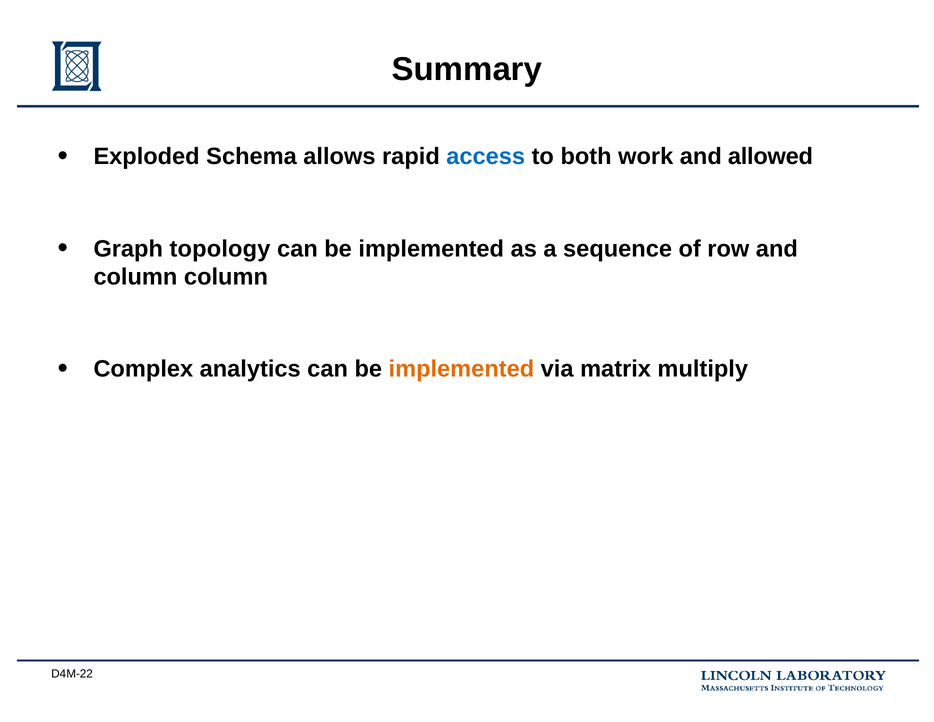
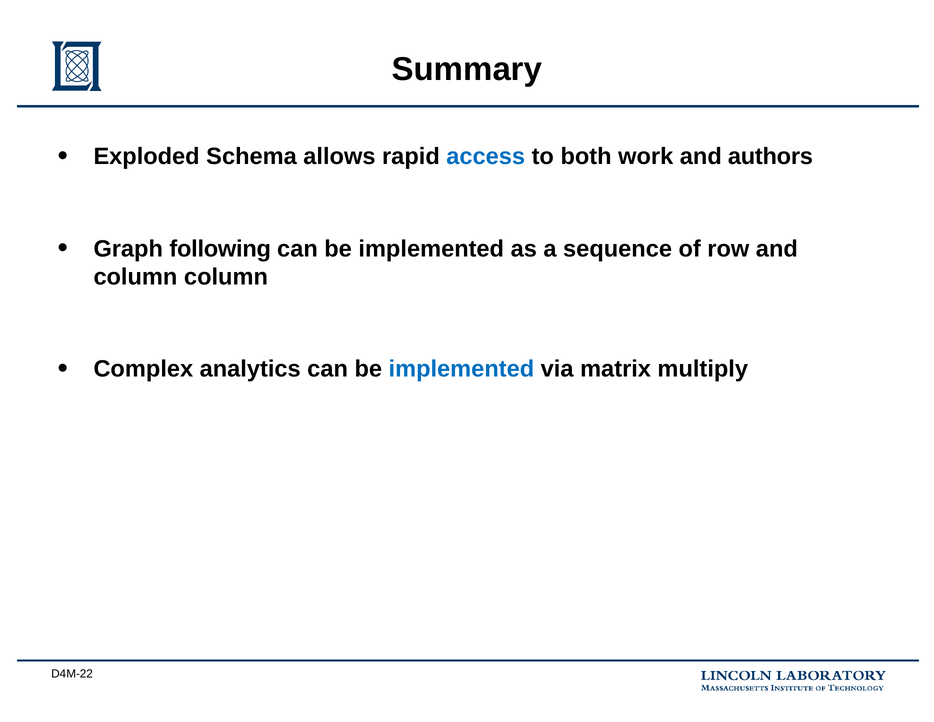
allowed: allowed -> authors
topology: topology -> following
implemented at (461, 369) colour: orange -> blue
